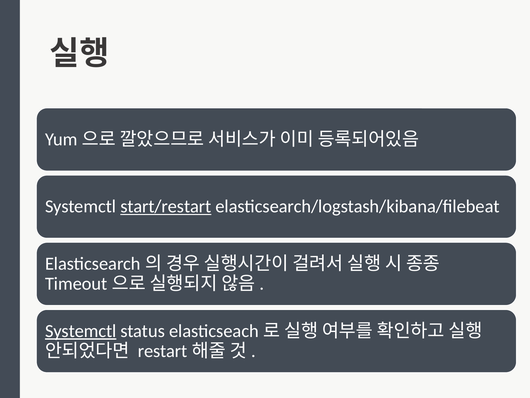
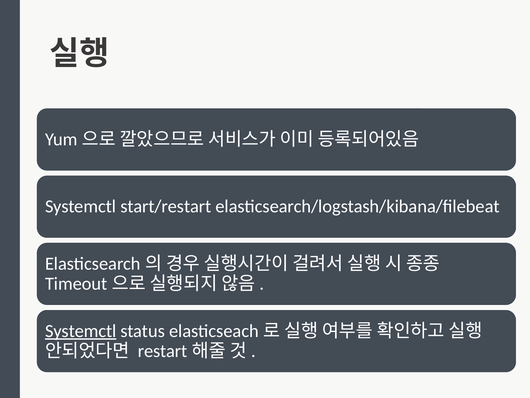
start/restart underline: present -> none
